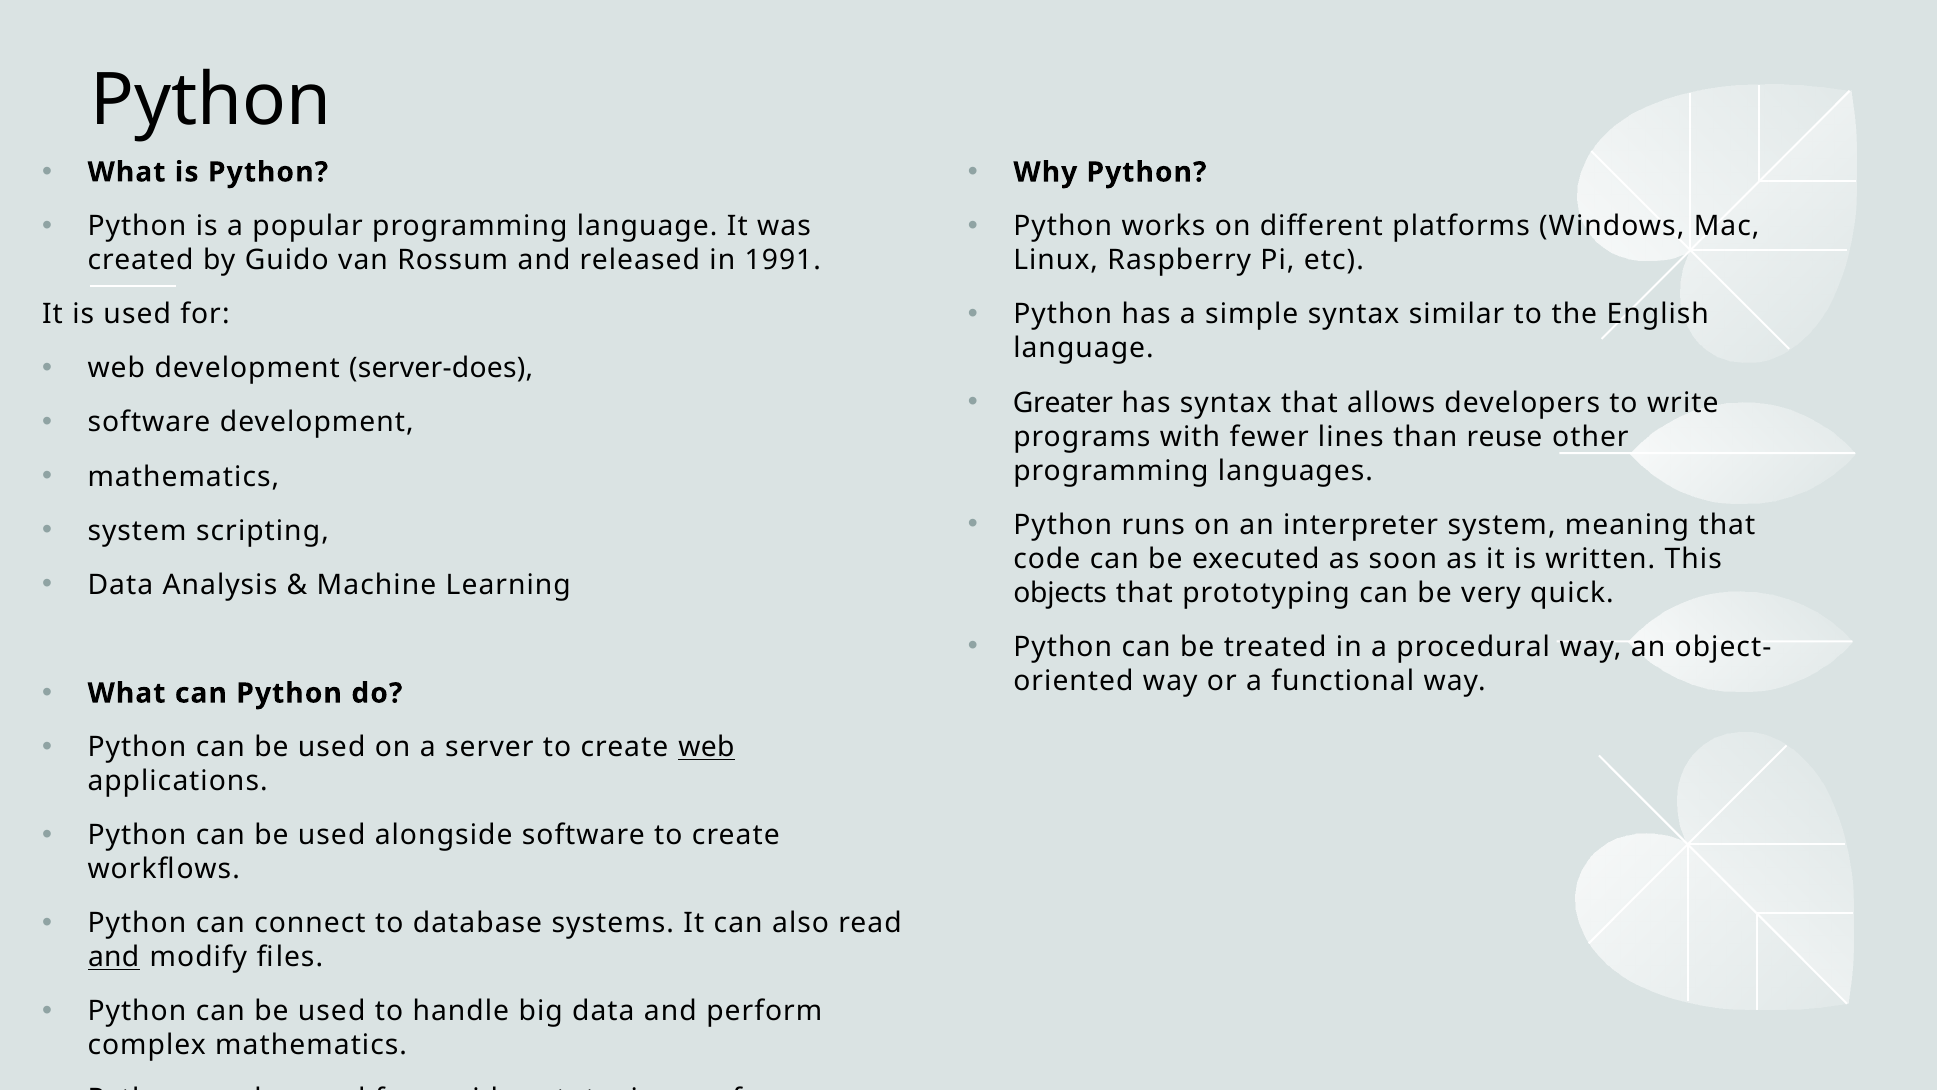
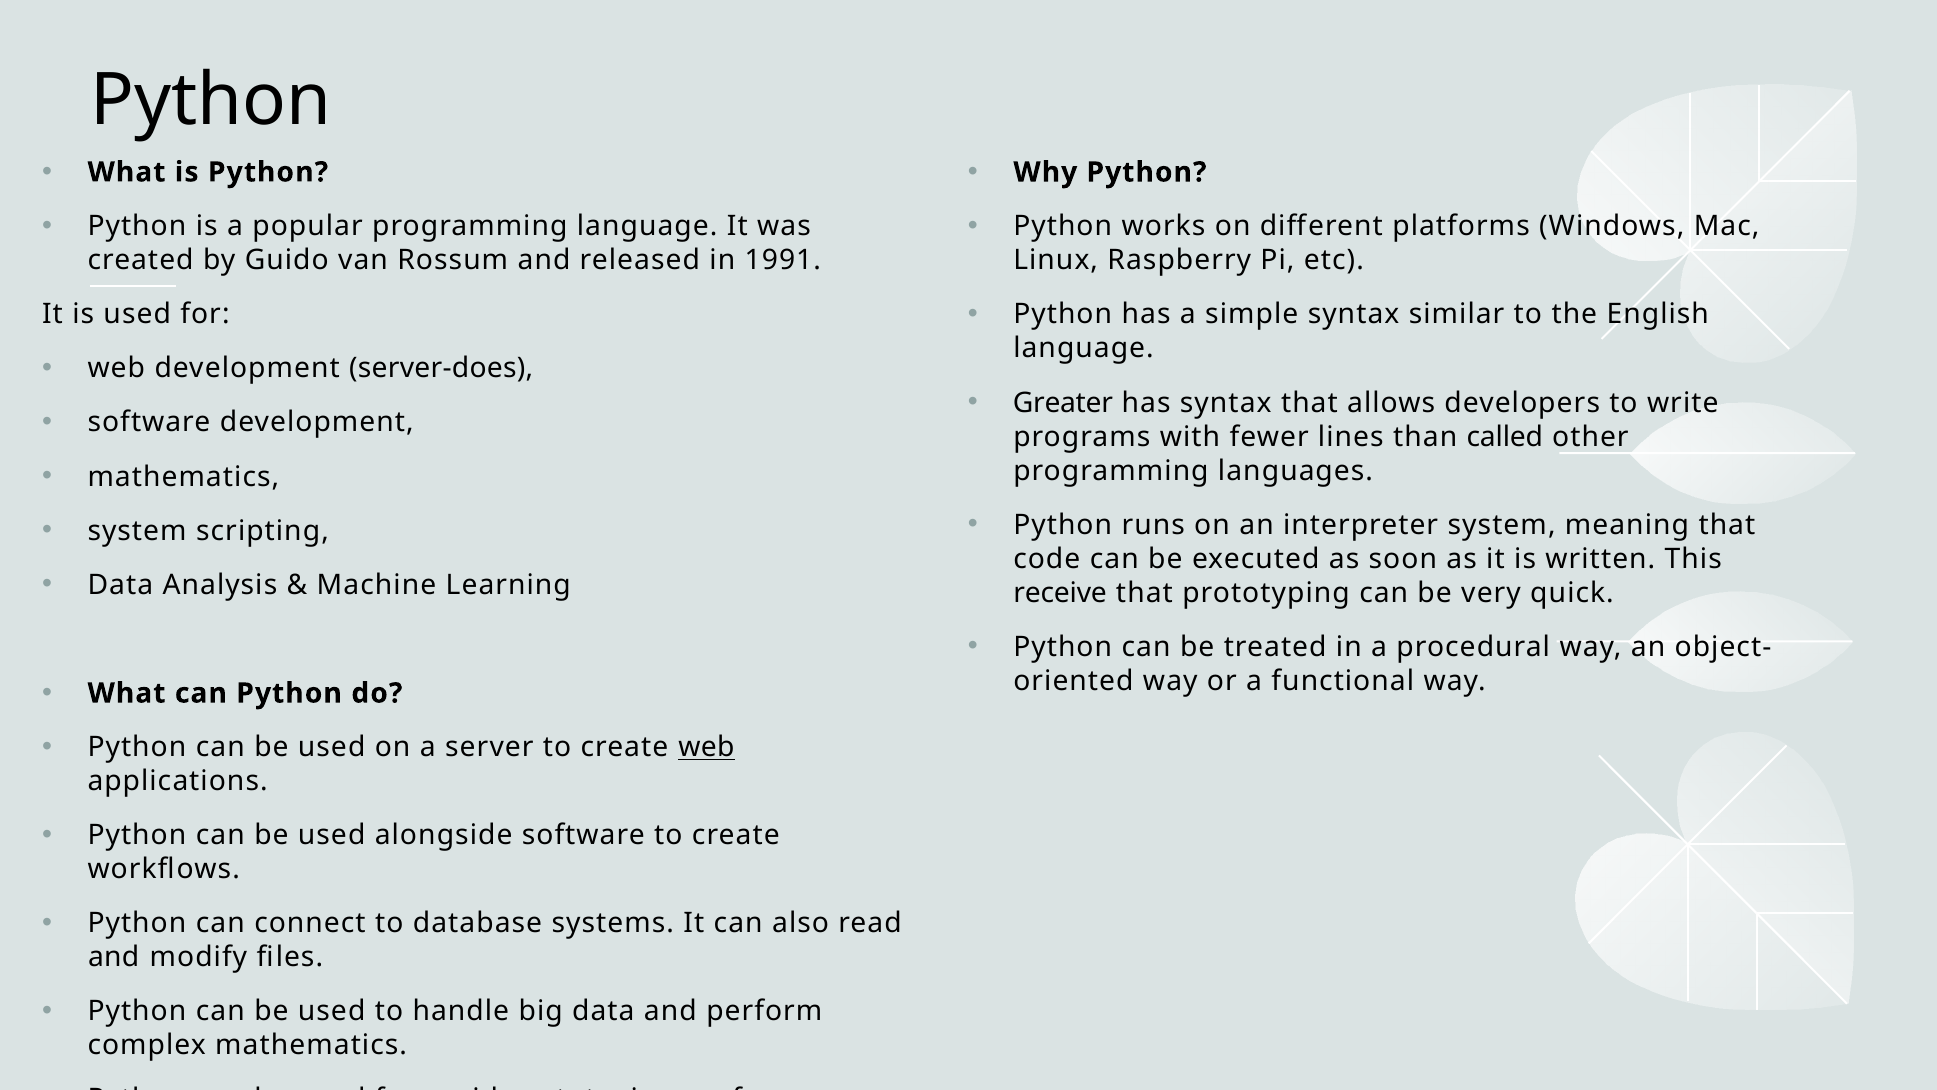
reuse: reuse -> called
objects: objects -> receive
and at (114, 957) underline: present -> none
